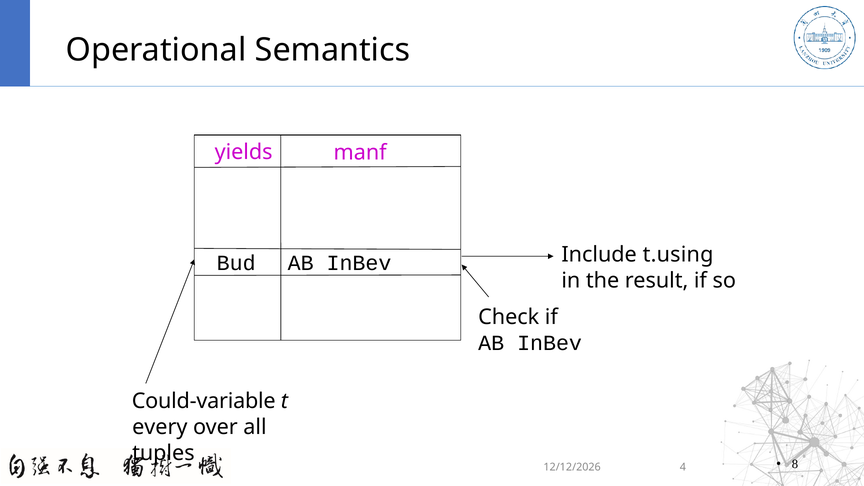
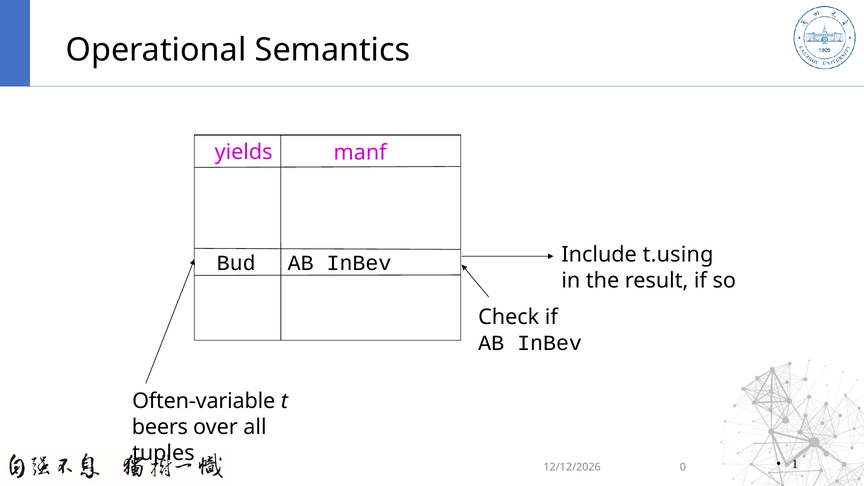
Could-variable: Could-variable -> Often-variable
every: every -> beers
8: 8 -> 1
4: 4 -> 0
